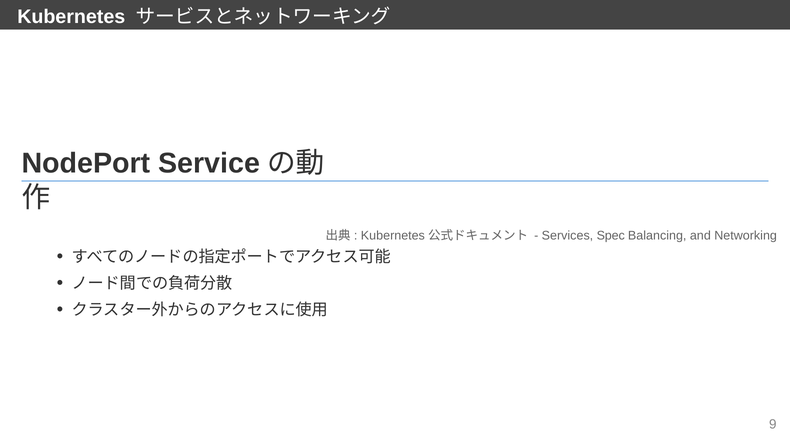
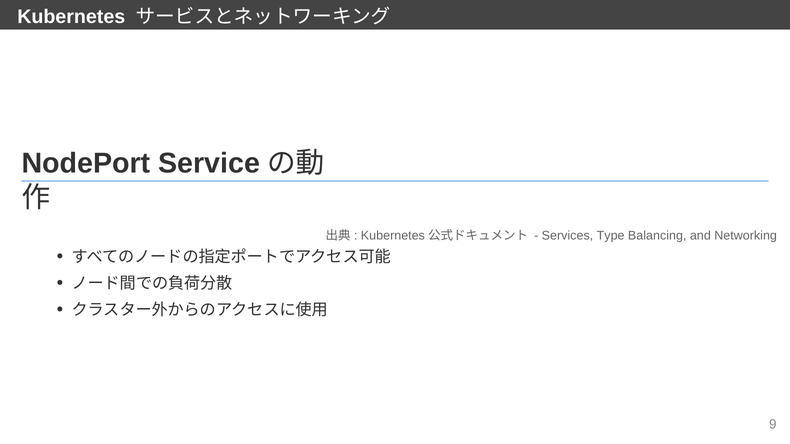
Spec: Spec -> Type
